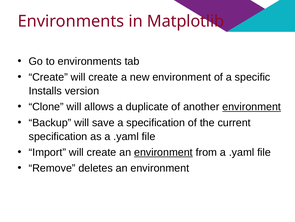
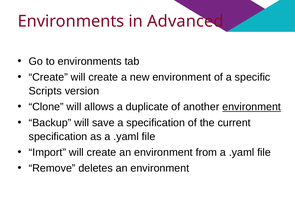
Matplotlib: Matplotlib -> Advanced
Installs: Installs -> Scripts
environment at (163, 152) underline: present -> none
